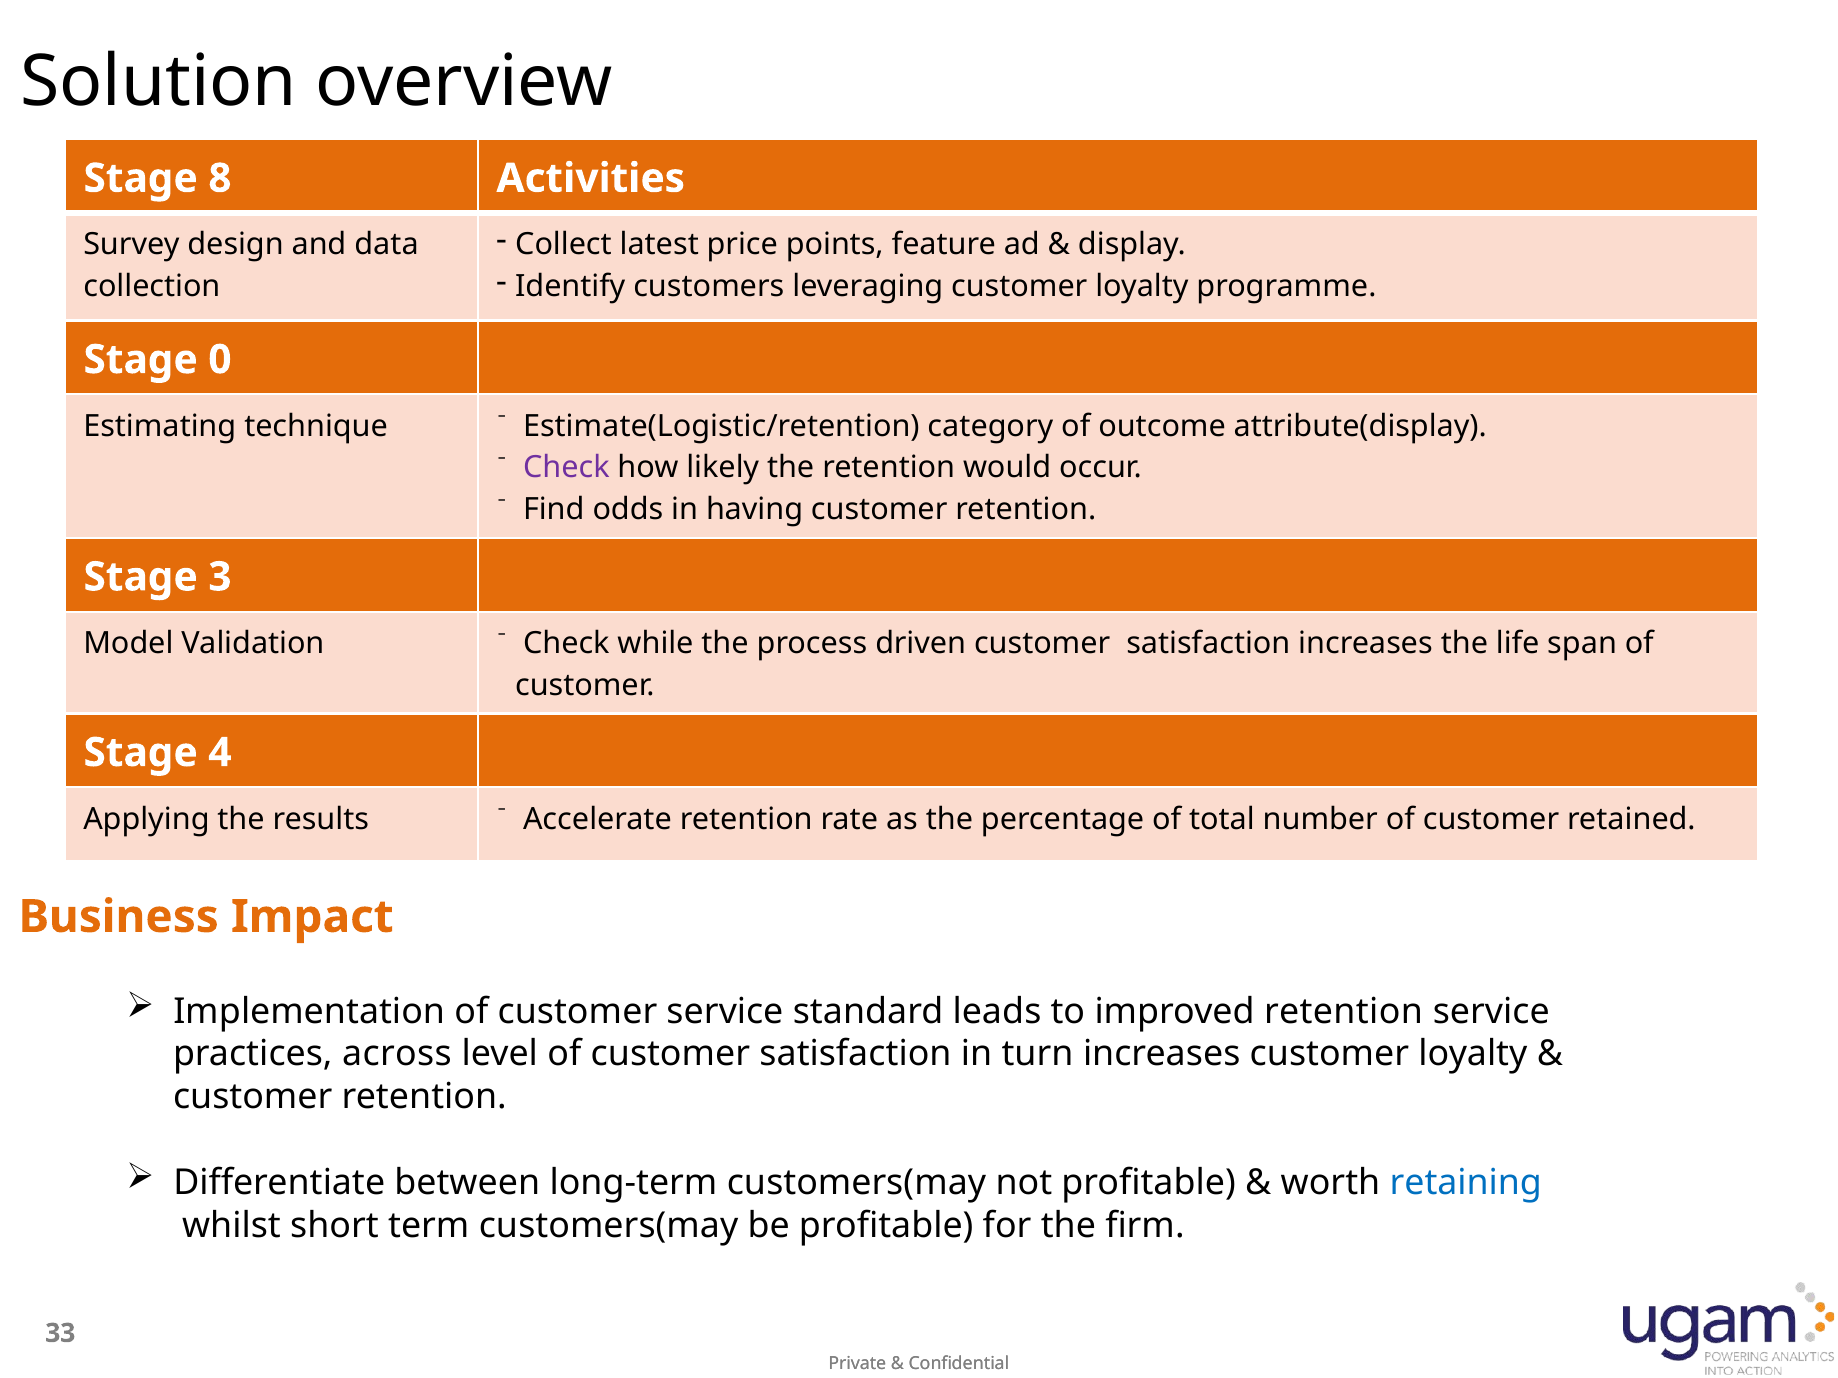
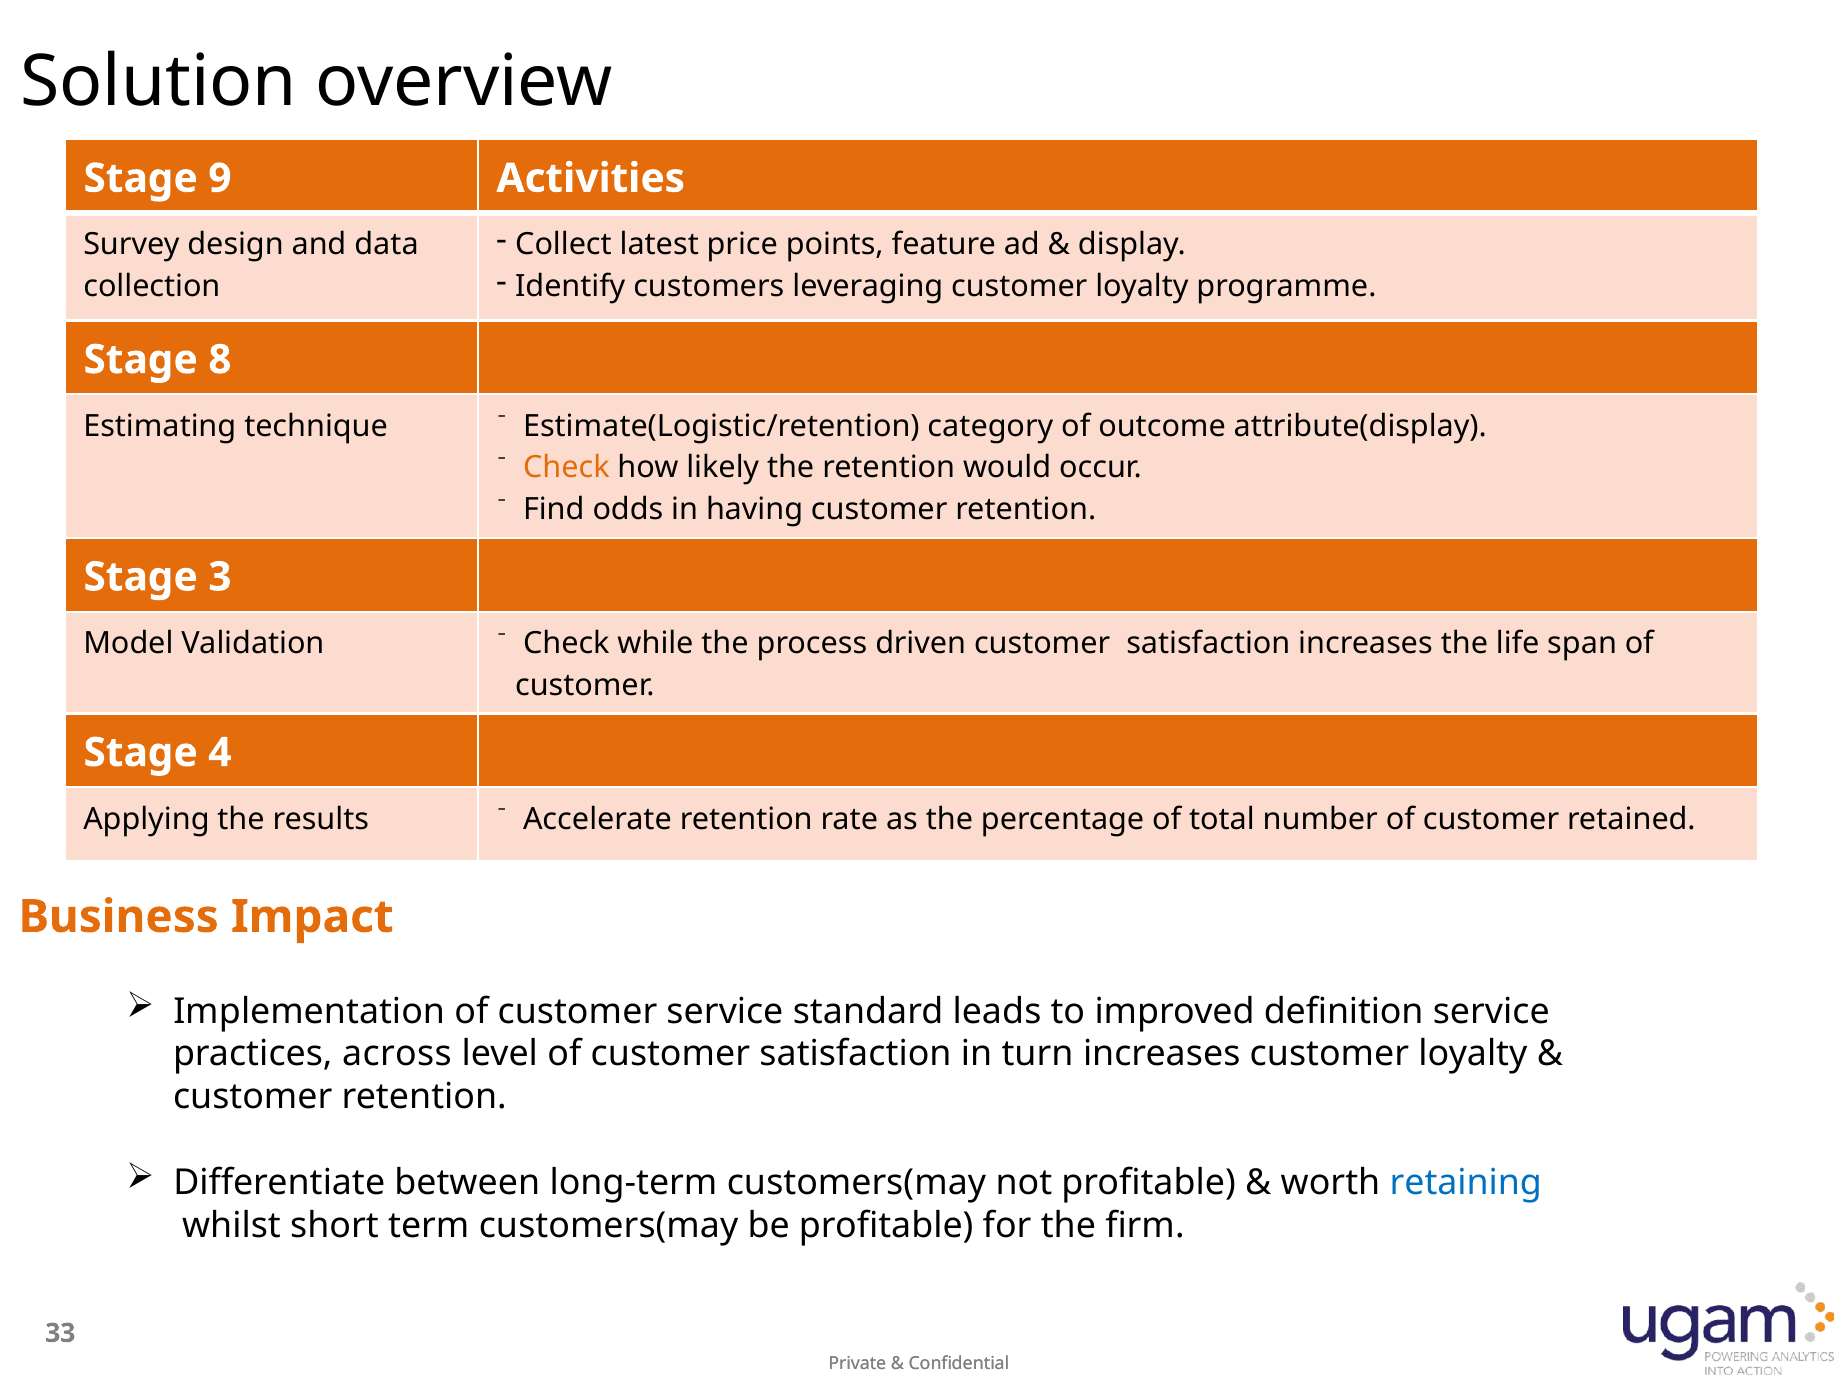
8: 8 -> 9
0: 0 -> 8
Check at (566, 468) colour: purple -> orange
improved retention: retention -> definition
